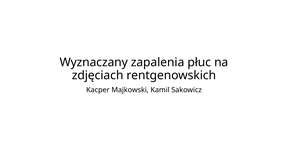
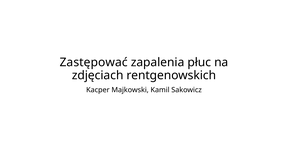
Wyznaczany: Wyznaczany -> Zastępować
